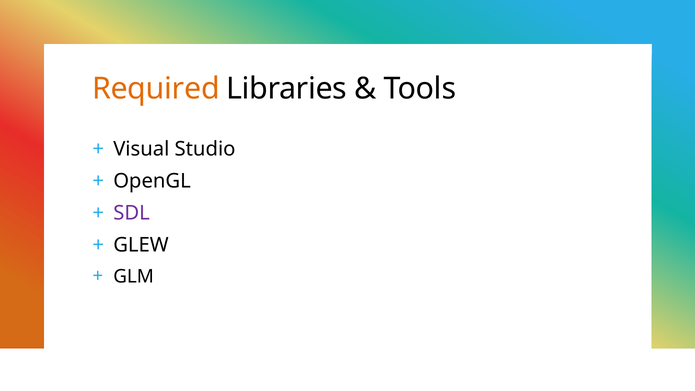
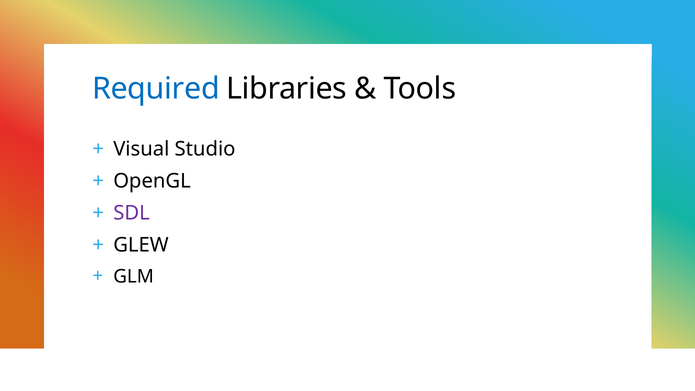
Required colour: orange -> blue
